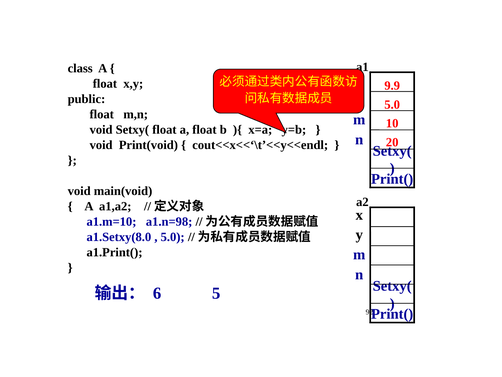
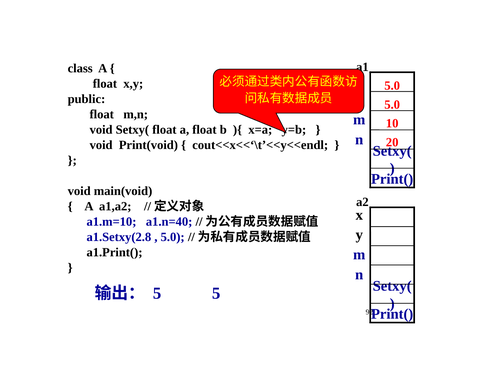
9.9 at (392, 86): 9.9 -> 5.0
a1.n=98: a1.n=98 -> a1.n=40
a1.Setxy(8.0: a1.Setxy(8.0 -> a1.Setxy(2.8
6 at (157, 293): 6 -> 5
